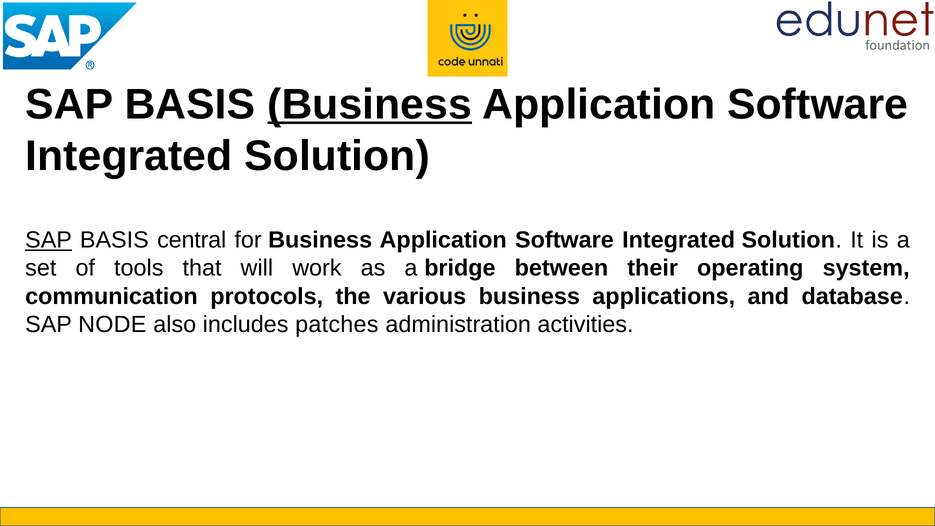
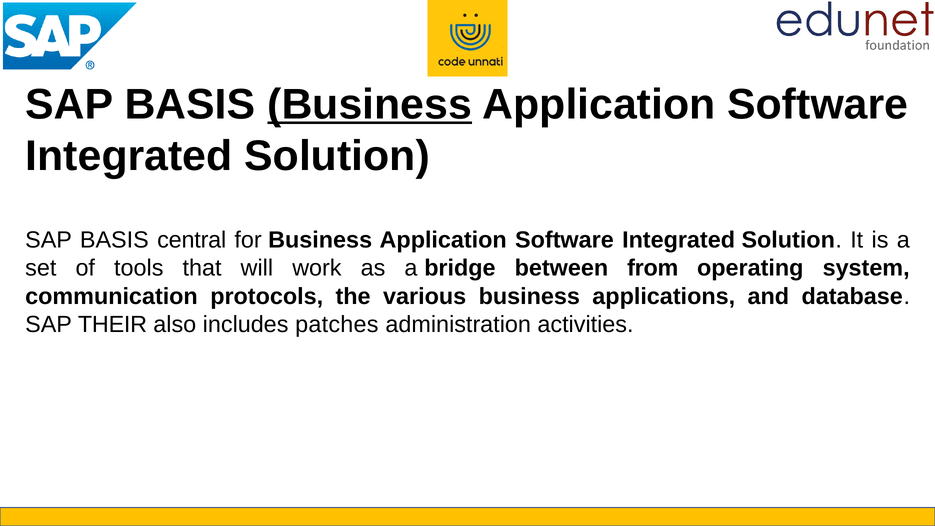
SAP at (49, 240) underline: present -> none
their: their -> from
NODE: NODE -> THEIR
